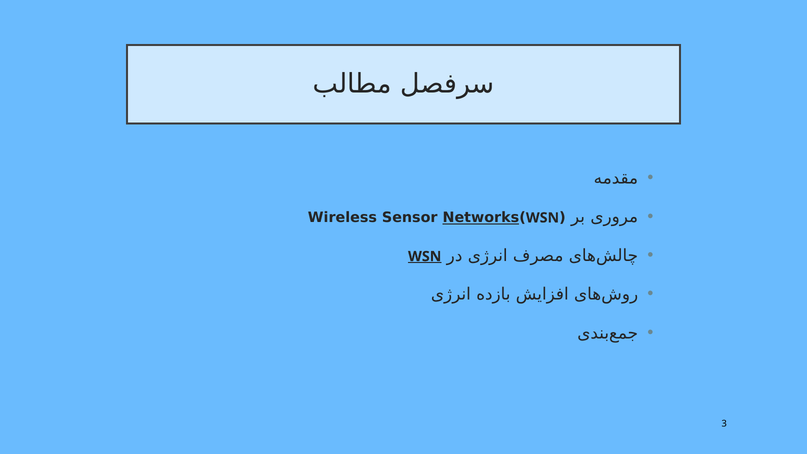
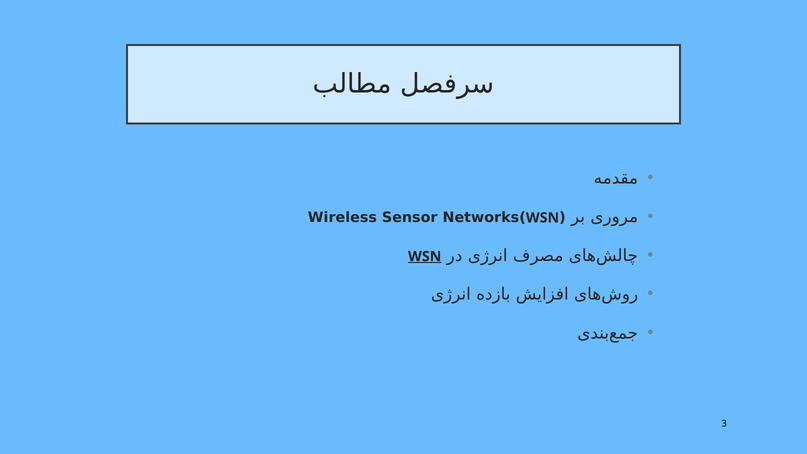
Networks underline: present -> none
